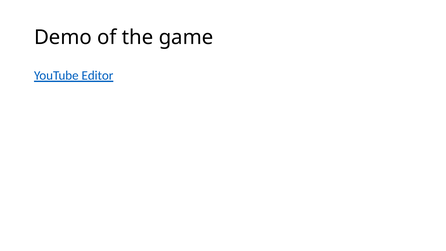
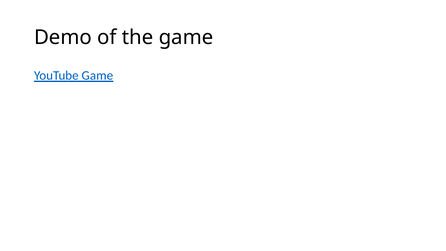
YouTube Editor: Editor -> Game
